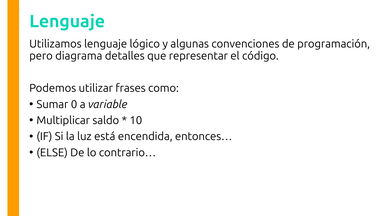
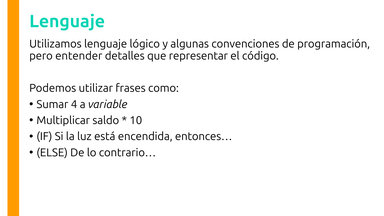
diagrama: diagrama -> entender
0: 0 -> 4
